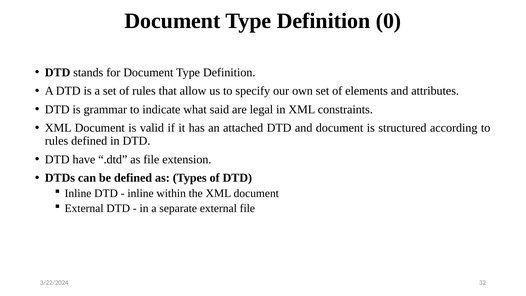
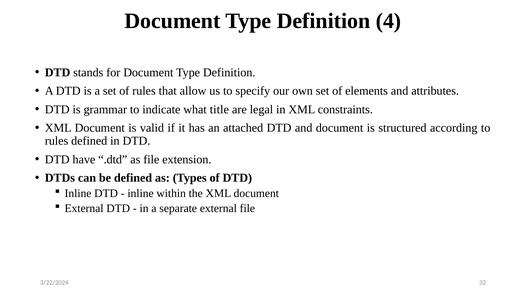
0: 0 -> 4
said: said -> title
